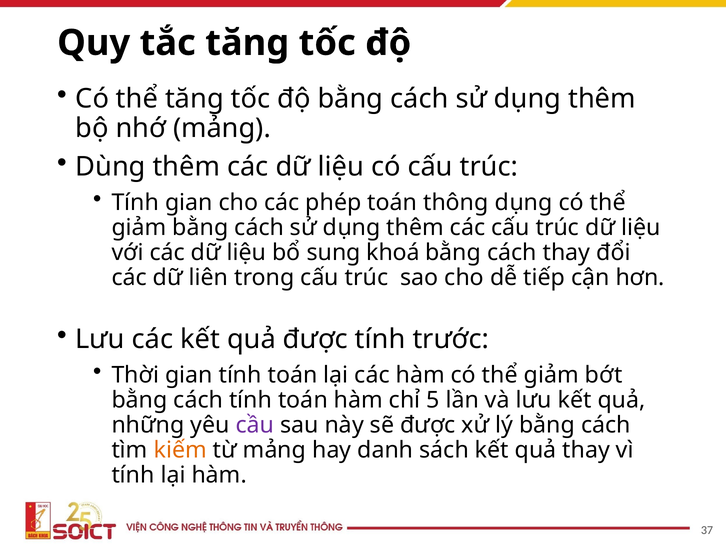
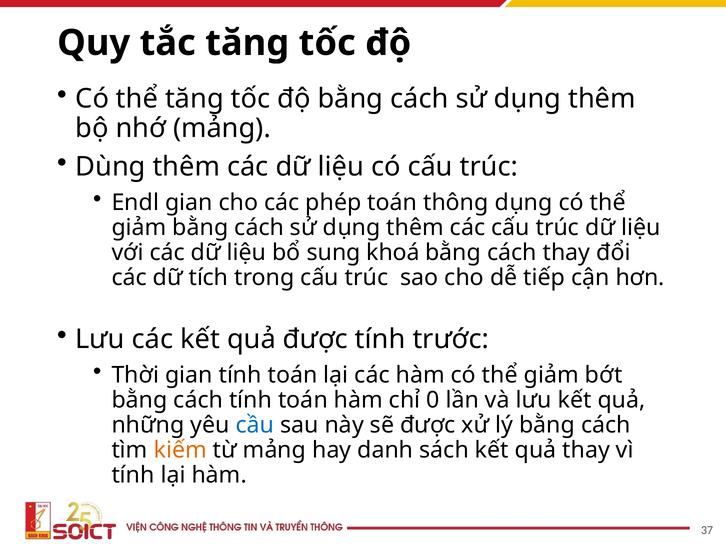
Tính at (135, 203): Tính -> Endl
liên: liên -> tích
5: 5 -> 0
cầu colour: purple -> blue
